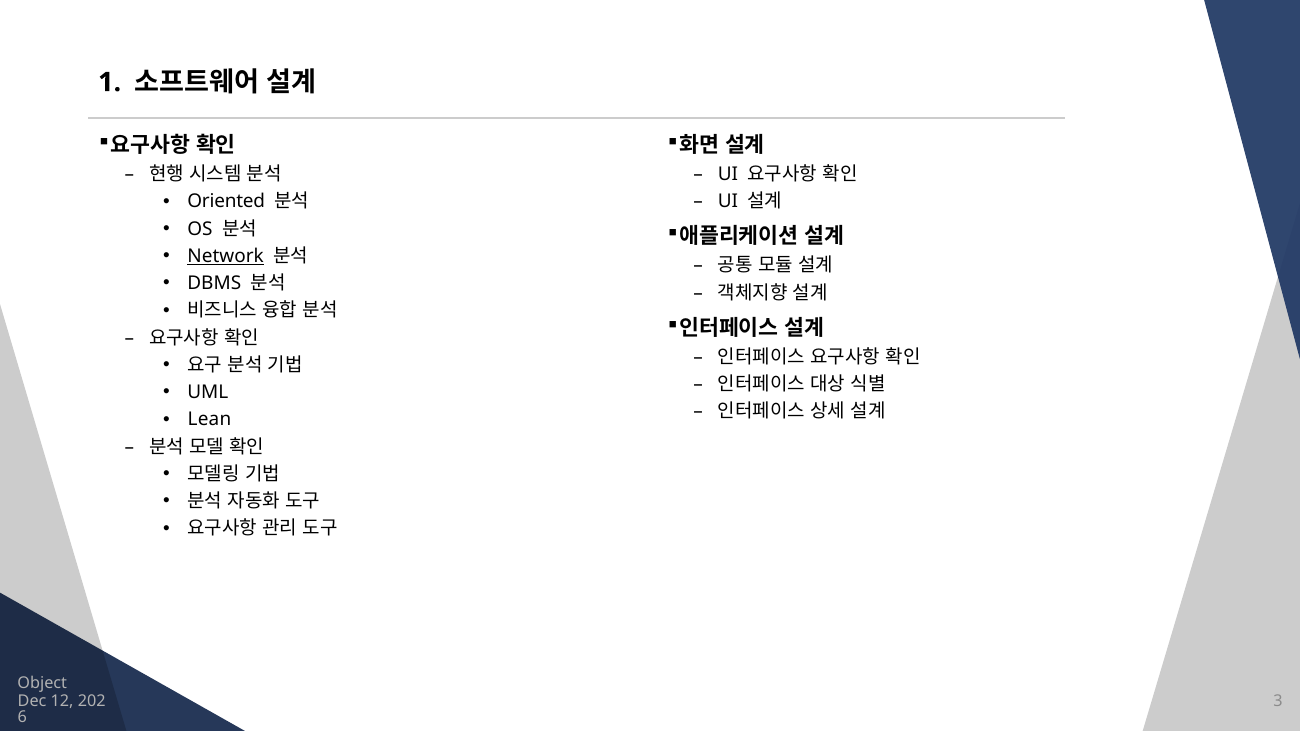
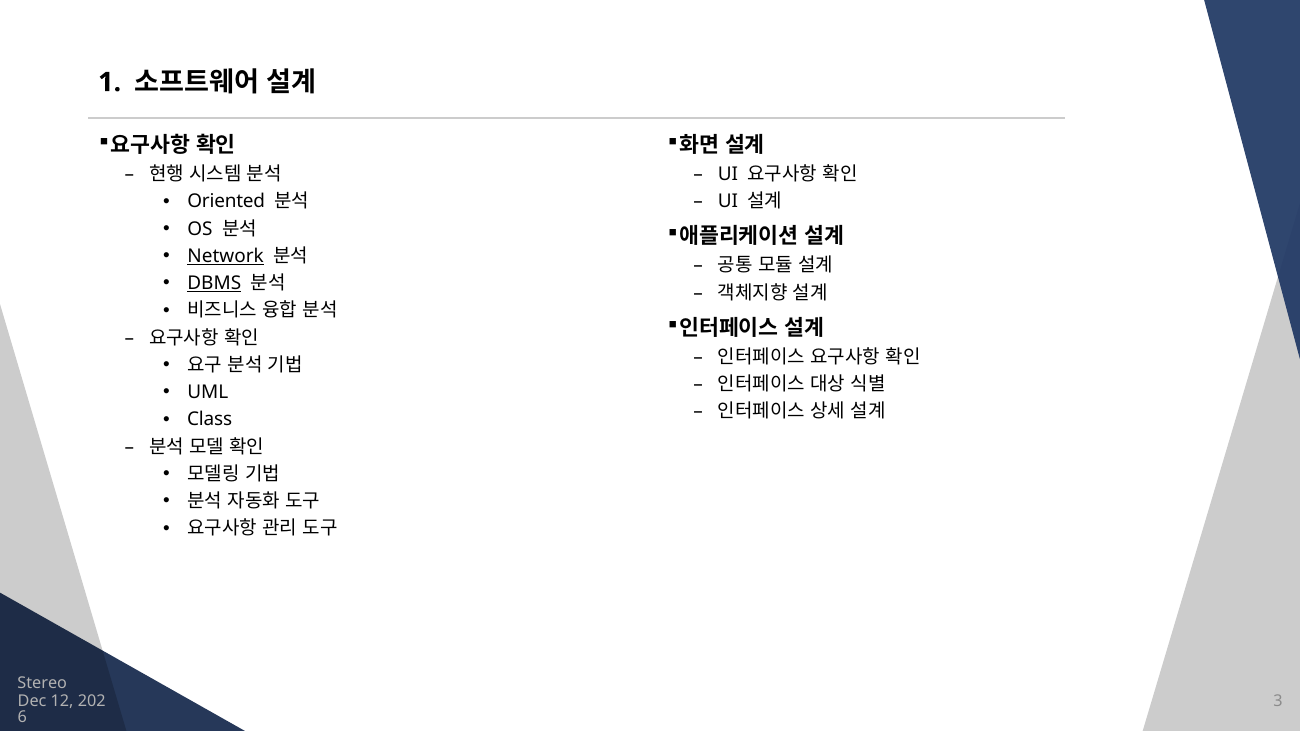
DBMS underline: none -> present
Lean: Lean -> Class
Object: Object -> Stereo
